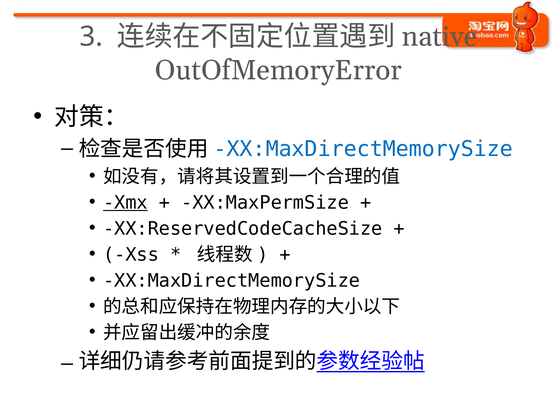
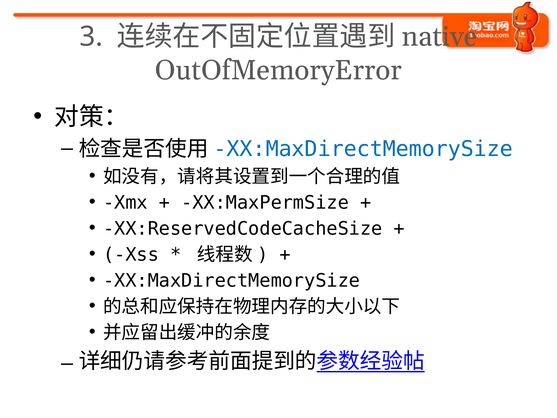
Xmx underline: present -> none
